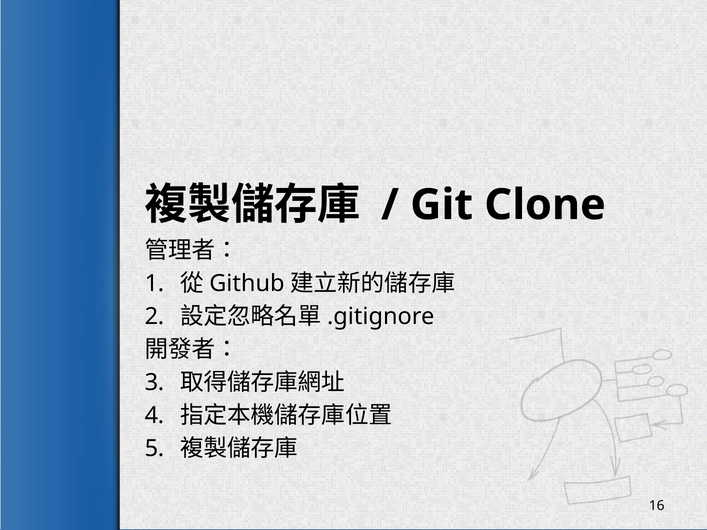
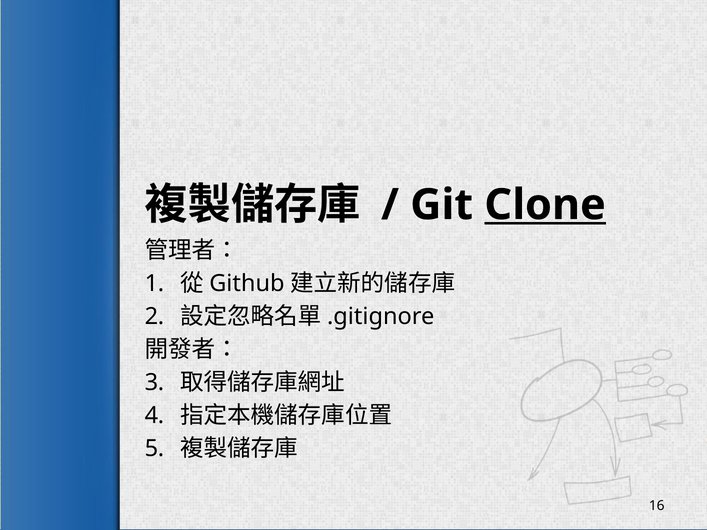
Clone underline: none -> present
